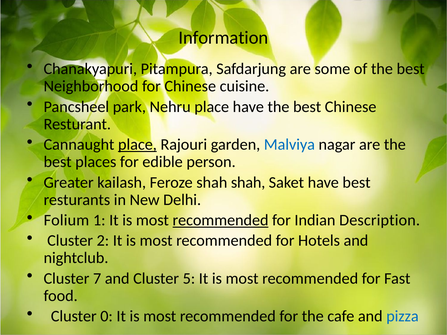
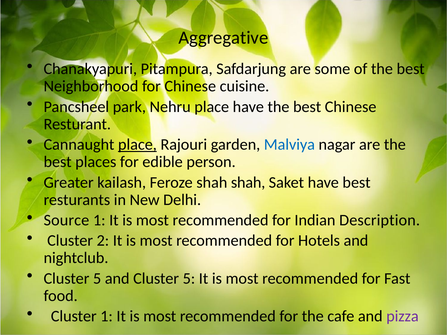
Information: Information -> Aggregative
Folium: Folium -> Source
recommended at (221, 220) underline: present -> none
7 at (97, 279): 7 -> 5
Cluster 0: 0 -> 1
pizza colour: blue -> purple
